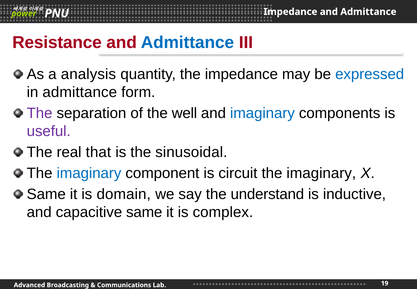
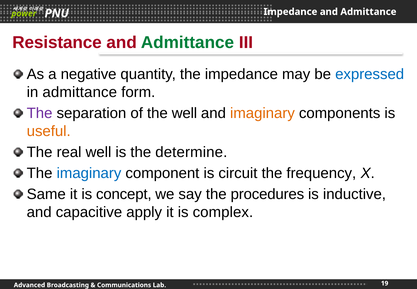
Admittance at (187, 43) colour: blue -> green
analysis: analysis -> negative
imaginary at (262, 113) colour: blue -> orange
useful colour: purple -> orange
real that: that -> well
sinusoidal: sinusoidal -> determine
imaginary at (321, 173): imaginary -> frequency
domain: domain -> concept
understand: understand -> procedures
capacitive same: same -> apply
